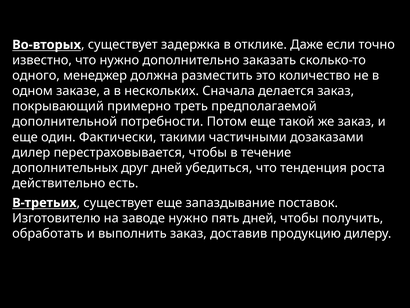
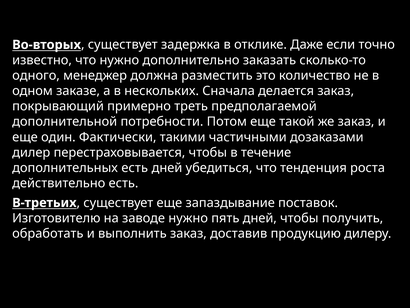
дополнительных друг: друг -> есть
